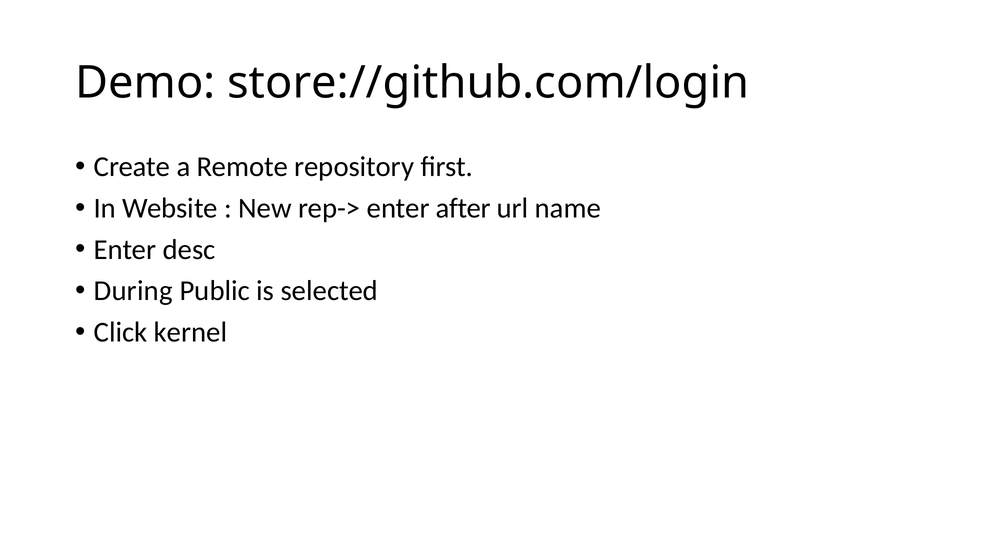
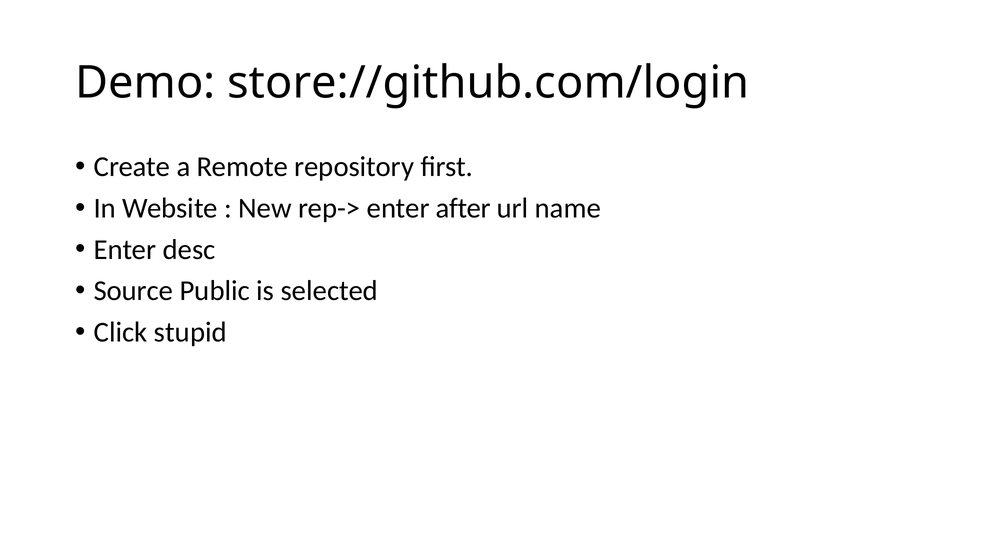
During: During -> Source
kernel: kernel -> stupid
